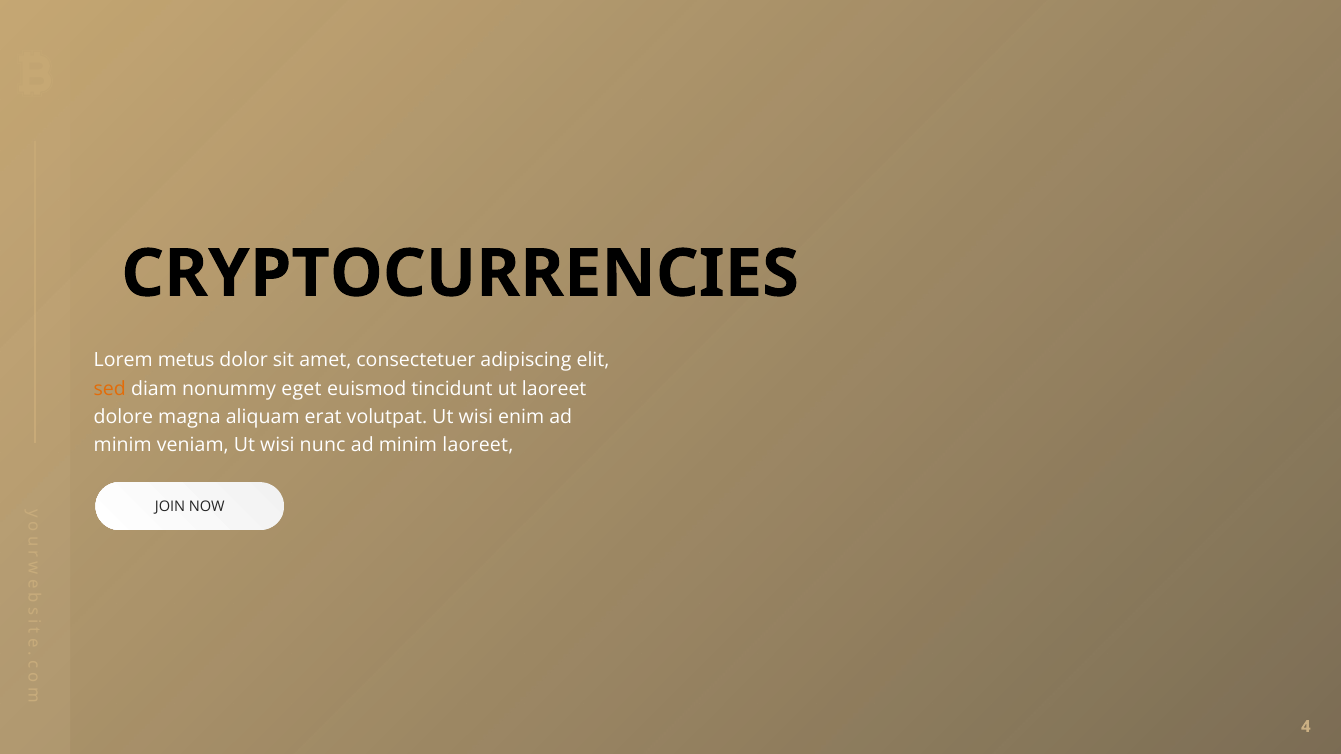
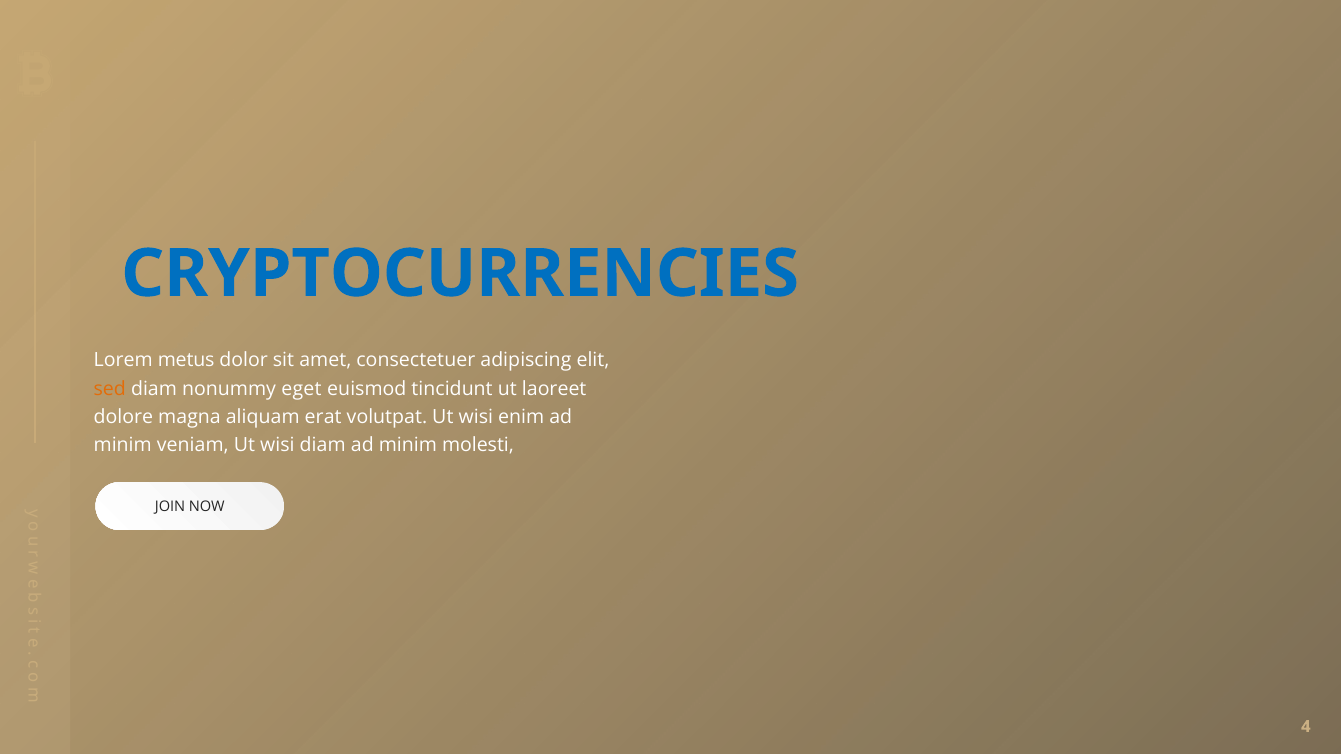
CRYPTOCURRENCIES colour: black -> blue
nunc at (323, 445): nunc -> diam
minim laoreet: laoreet -> molesti
